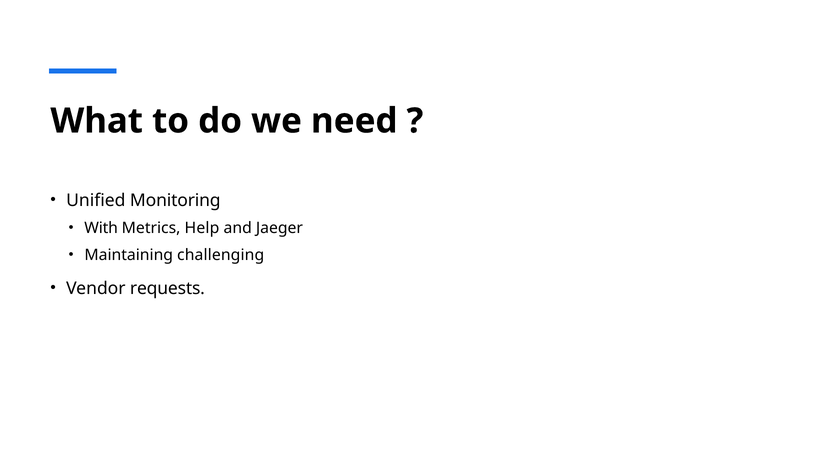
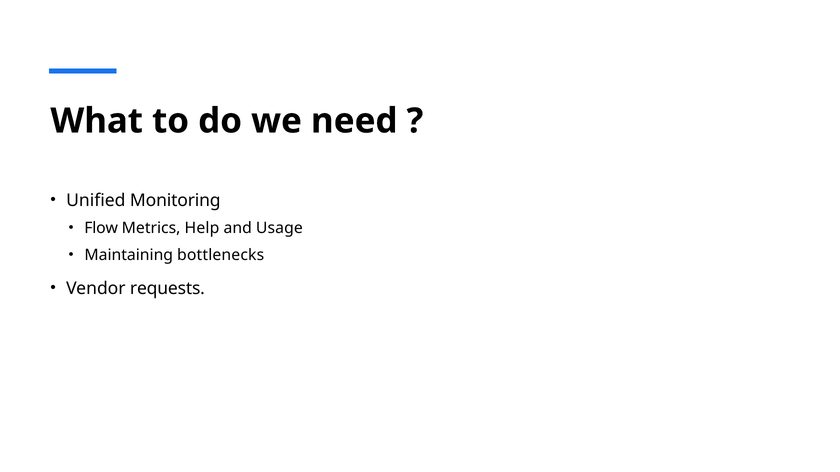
With: With -> Flow
Jaeger: Jaeger -> Usage
challenging: challenging -> bottlenecks
